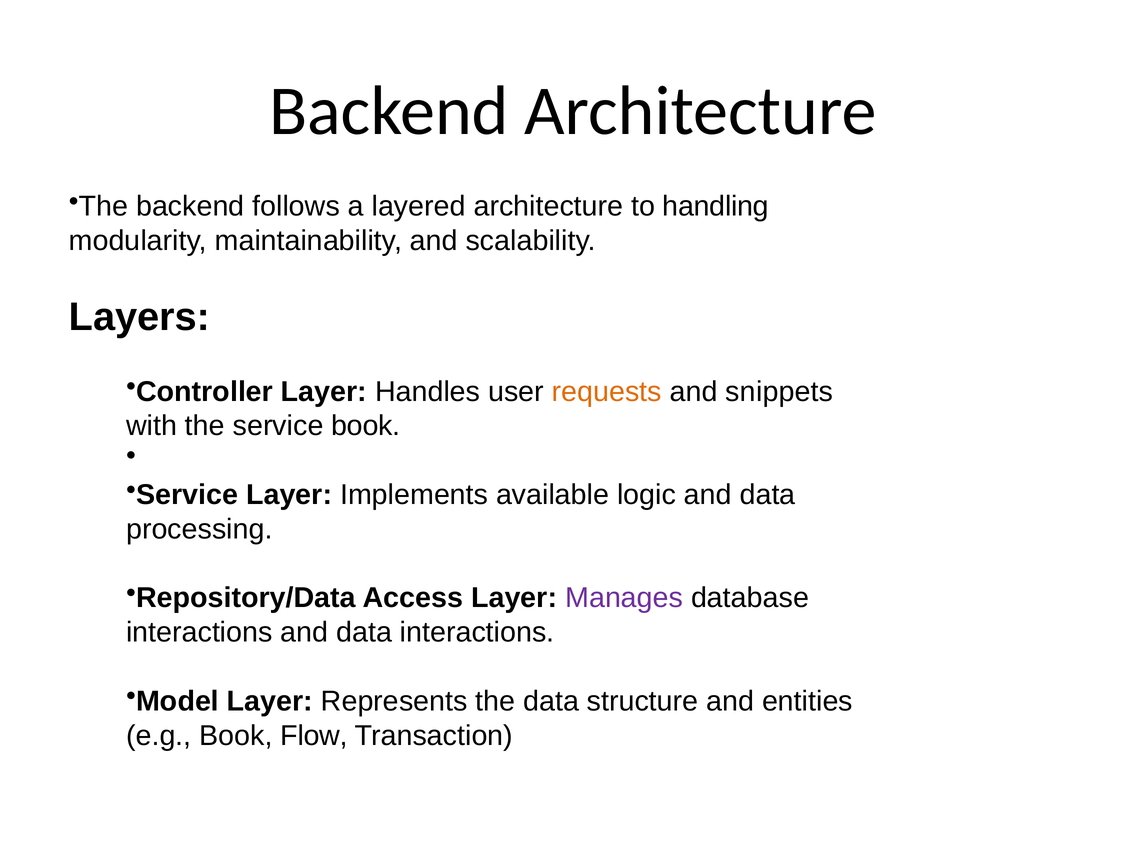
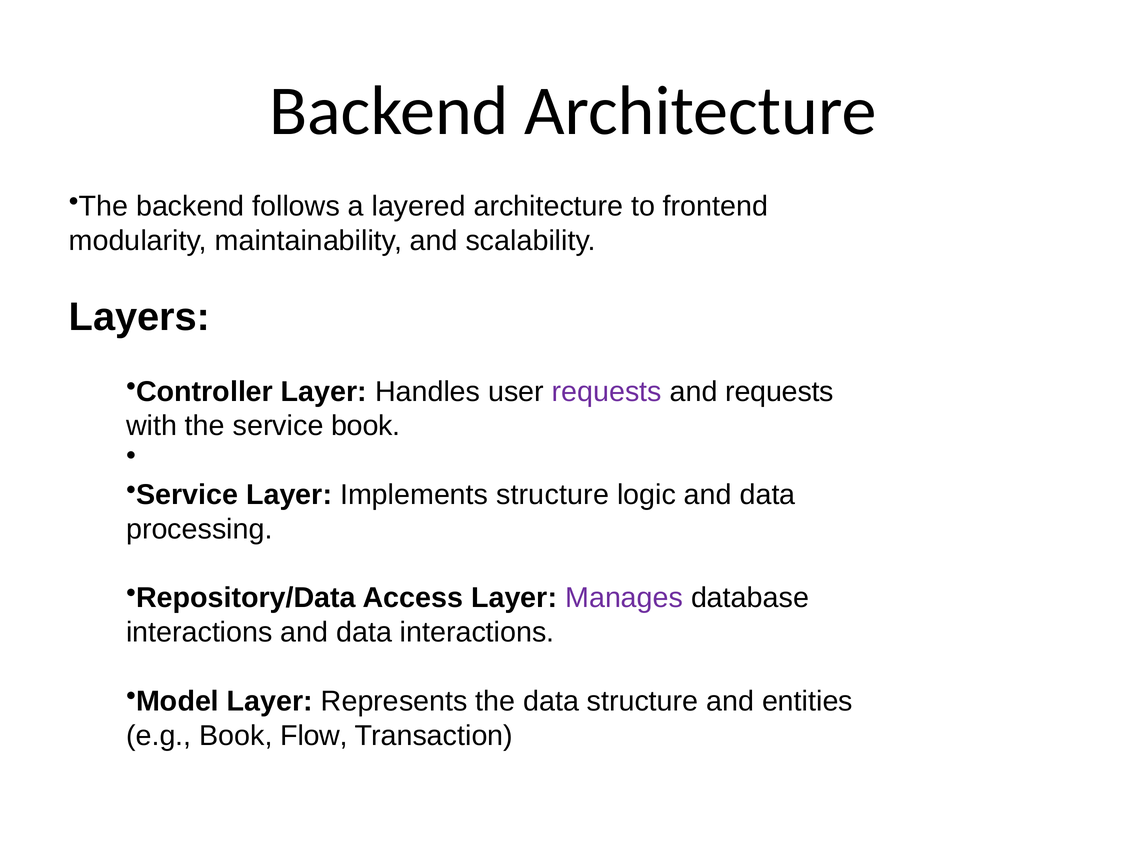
handling: handling -> frontend
requests at (607, 392) colour: orange -> purple
and snippets: snippets -> requests
Implements available: available -> structure
